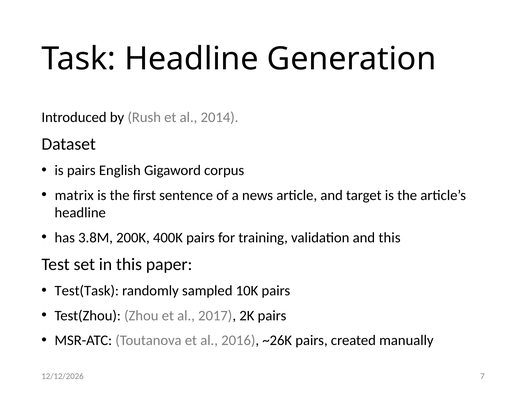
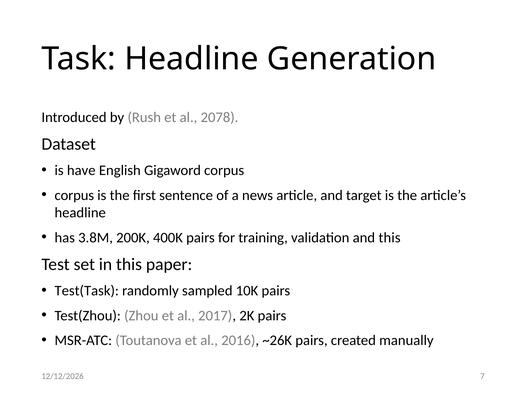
2014: 2014 -> 2078
is pairs: pairs -> have
matrix at (74, 195): matrix -> corpus
